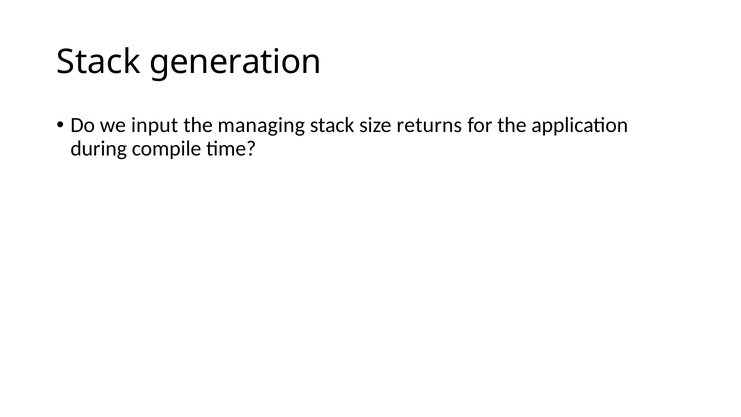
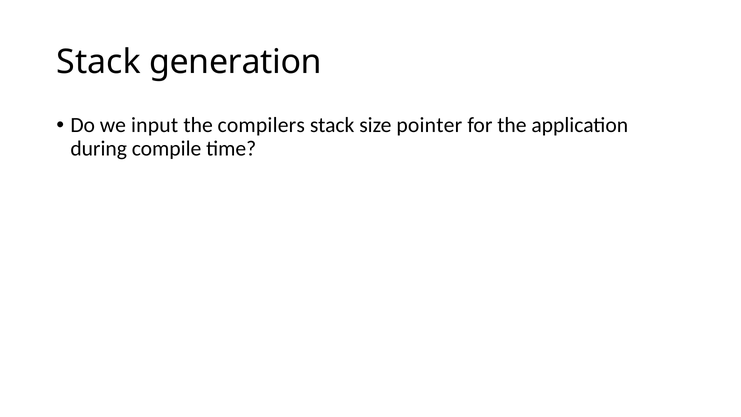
managing: managing -> compilers
returns: returns -> pointer
